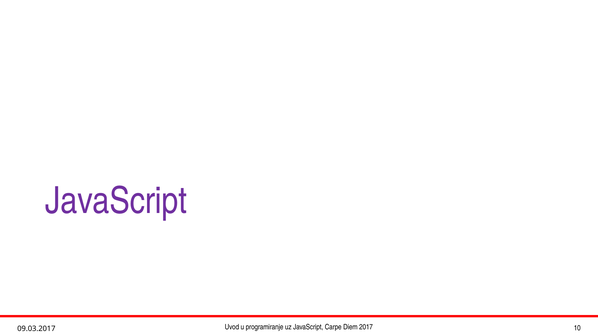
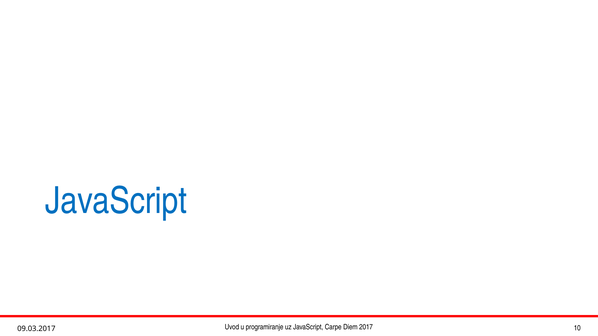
JavaScript at (116, 201) colour: purple -> blue
